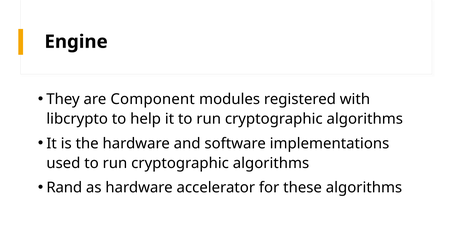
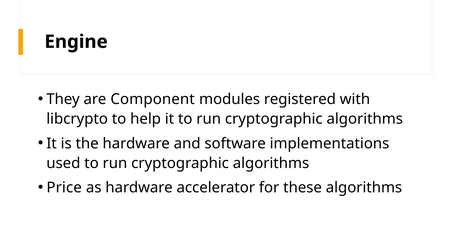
Rand: Rand -> Price
